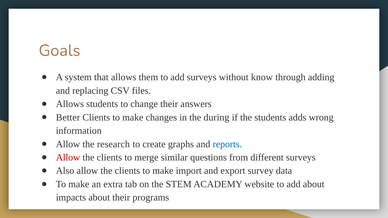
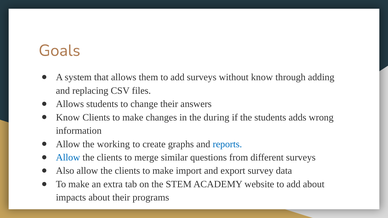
Better at (68, 117): Better -> Know
research: research -> working
Allow at (68, 158) colour: red -> blue
